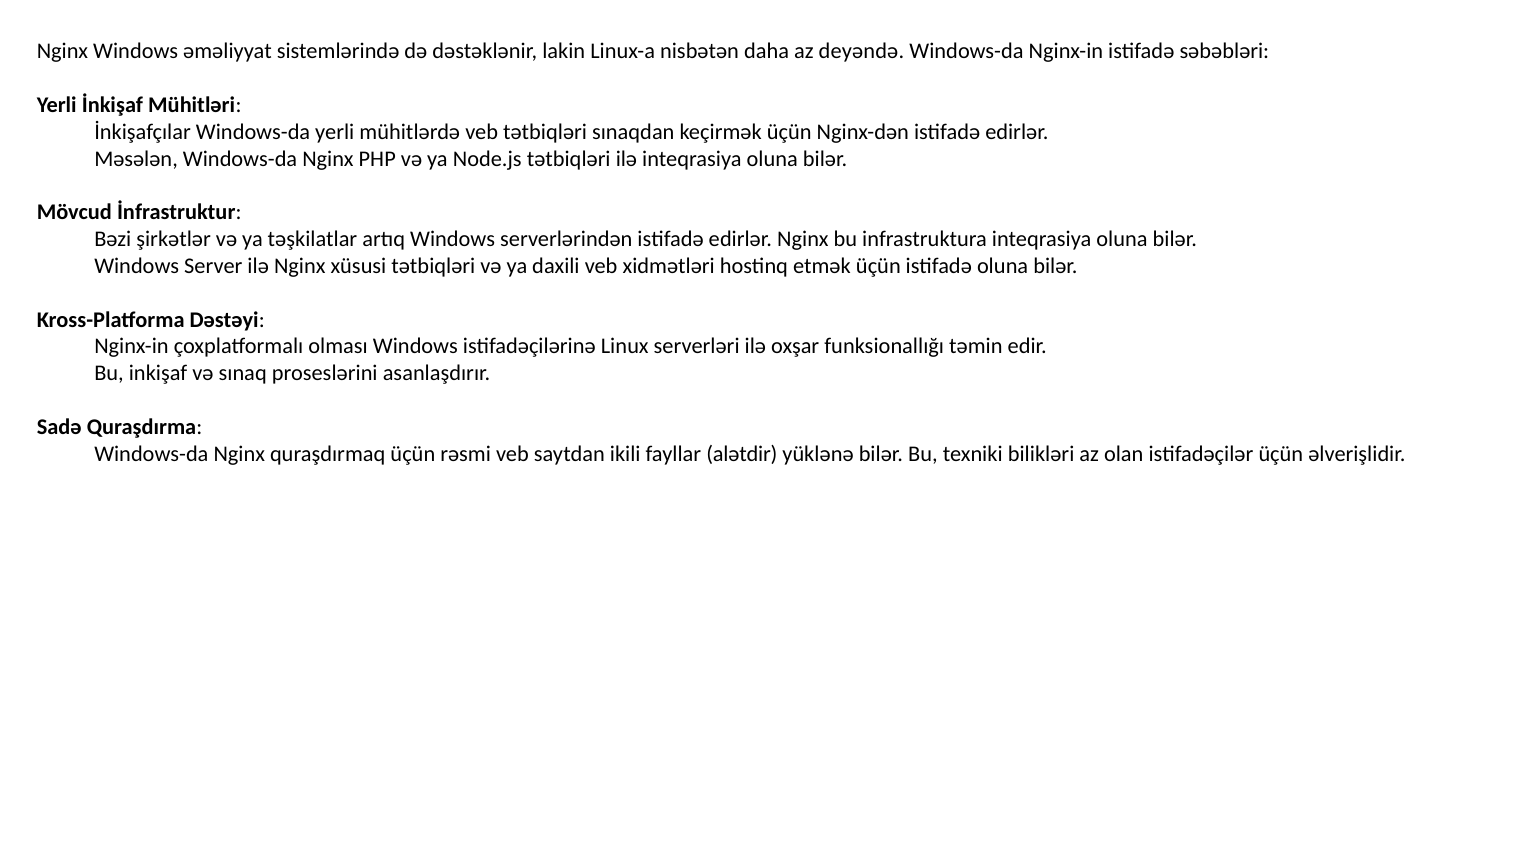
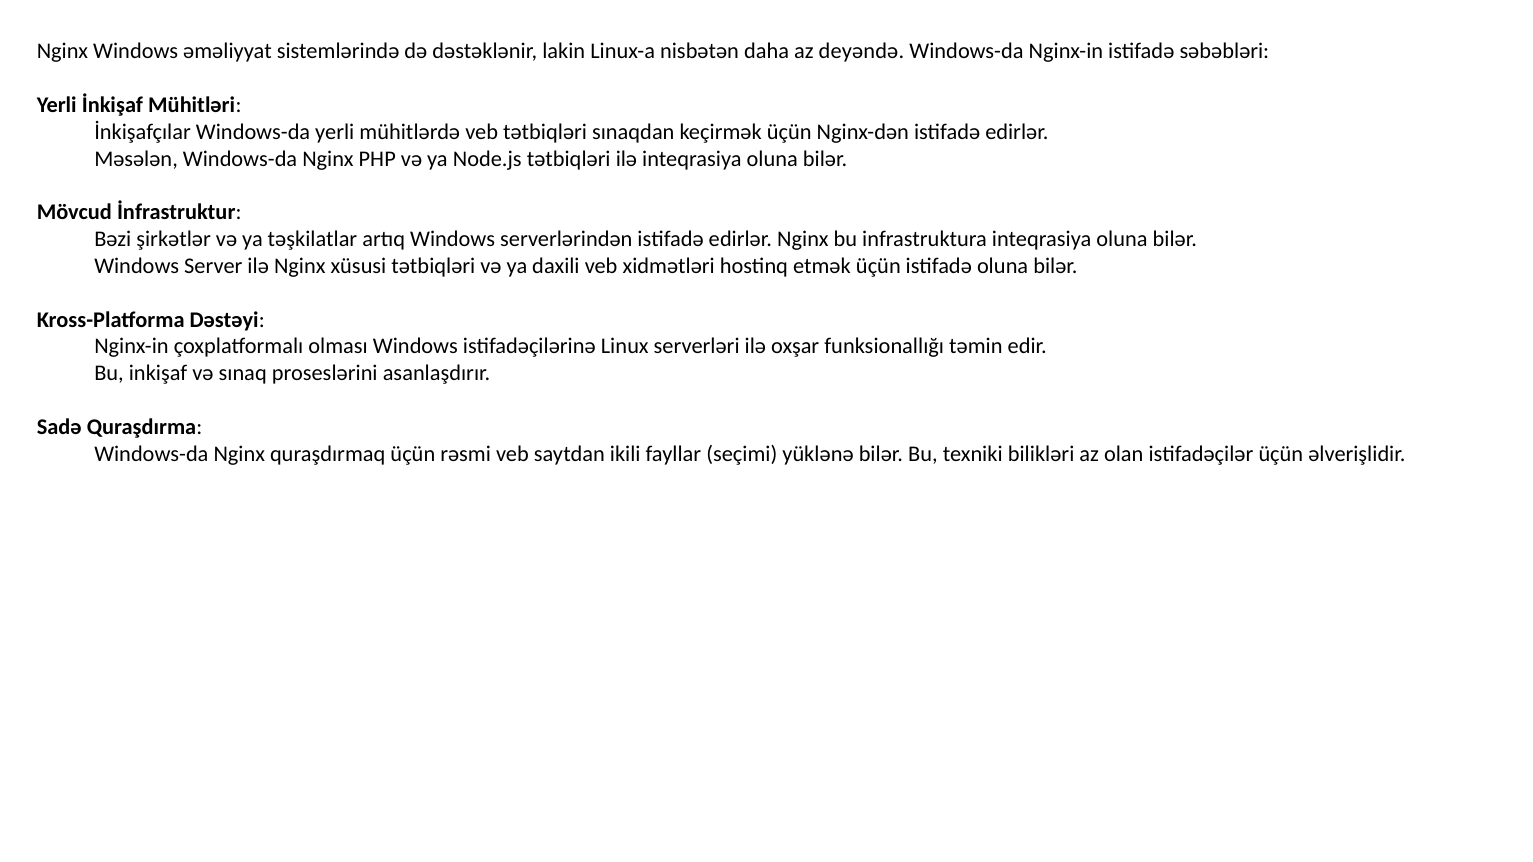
alətdir: alətdir -> seçimi
